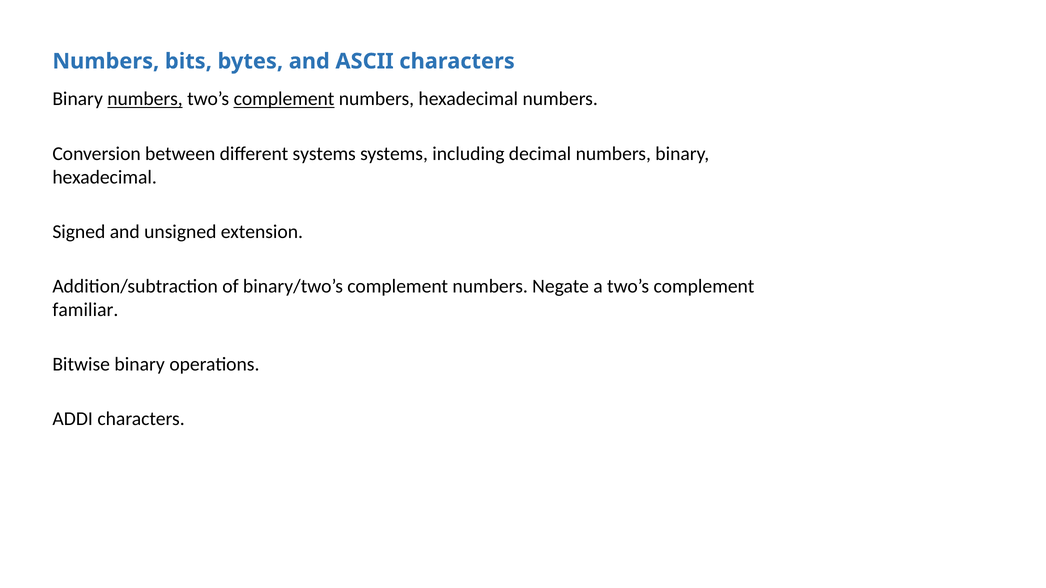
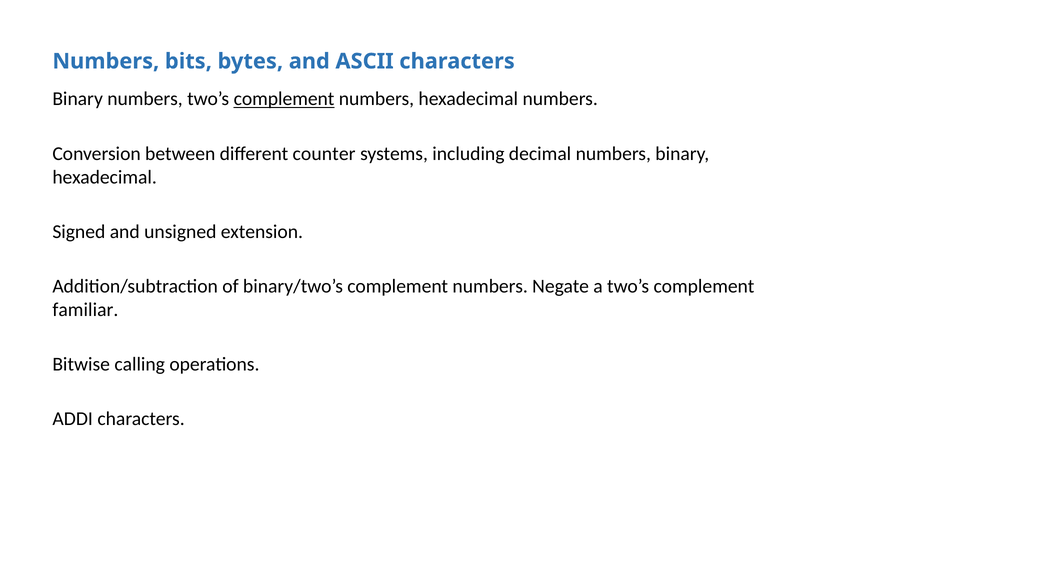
numbers at (145, 99) underline: present -> none
different systems: systems -> counter
Bitwise binary: binary -> calling
